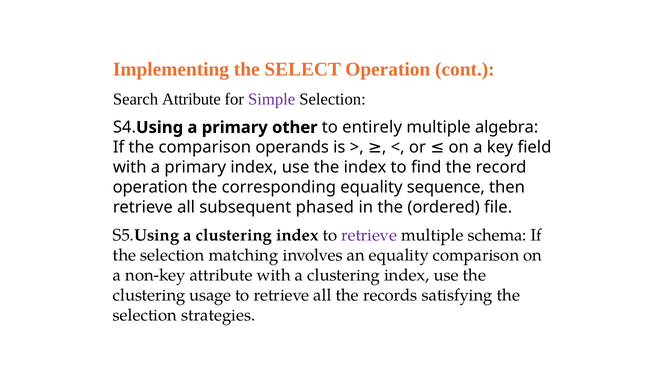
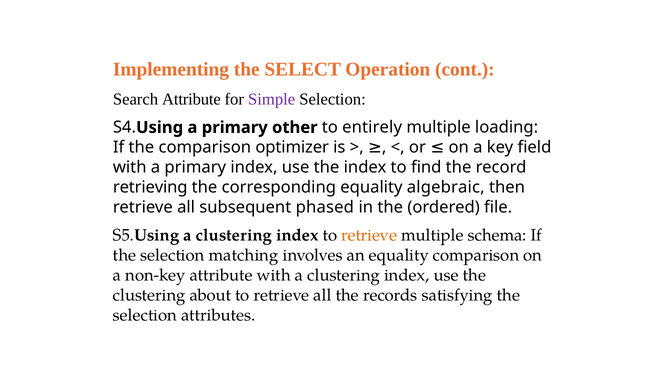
algebra: algebra -> loading
operands: operands -> optimizer
operation at (150, 187): operation -> retrieving
sequence: sequence -> algebraic
retrieve at (369, 236) colour: purple -> orange
usage: usage -> about
strategies: strategies -> attributes
